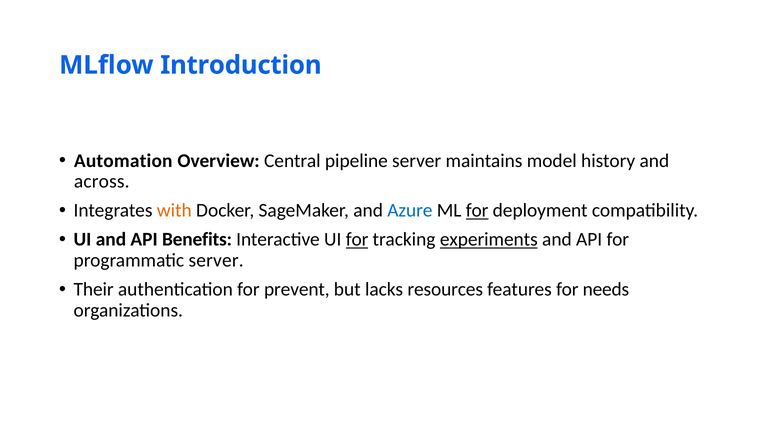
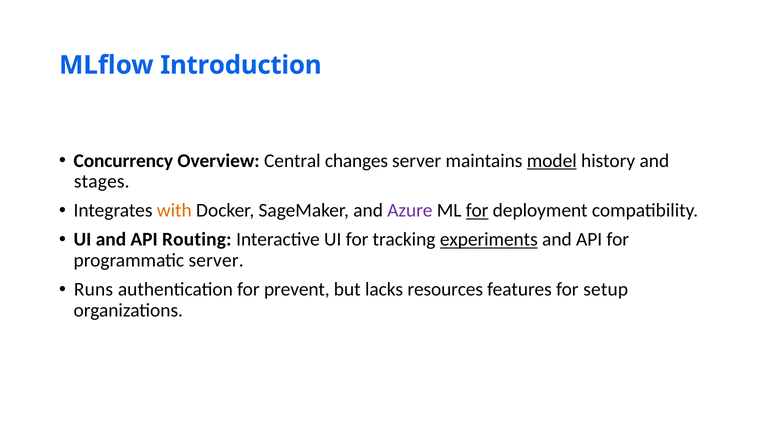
Automation: Automation -> Concurrency
pipeline: pipeline -> changes
model underline: none -> present
across: across -> stages
Azure colour: blue -> purple
Benefits: Benefits -> Routing
for at (357, 240) underline: present -> none
Their: Their -> Runs
needs: needs -> setup
